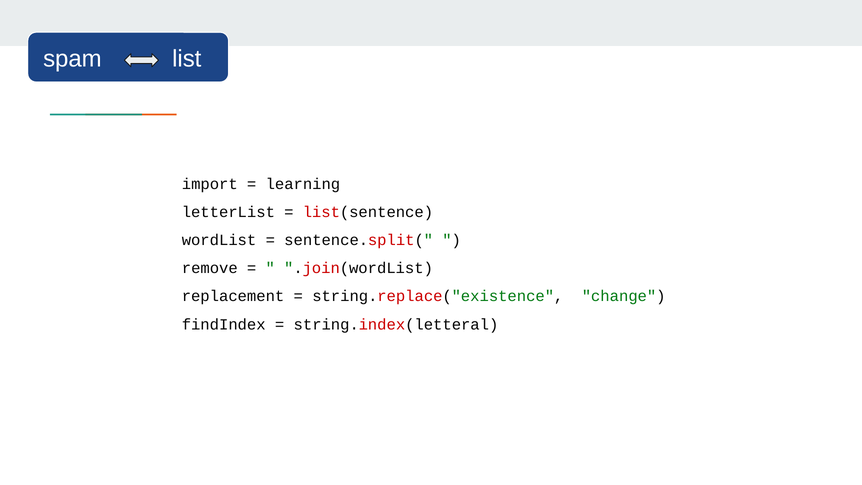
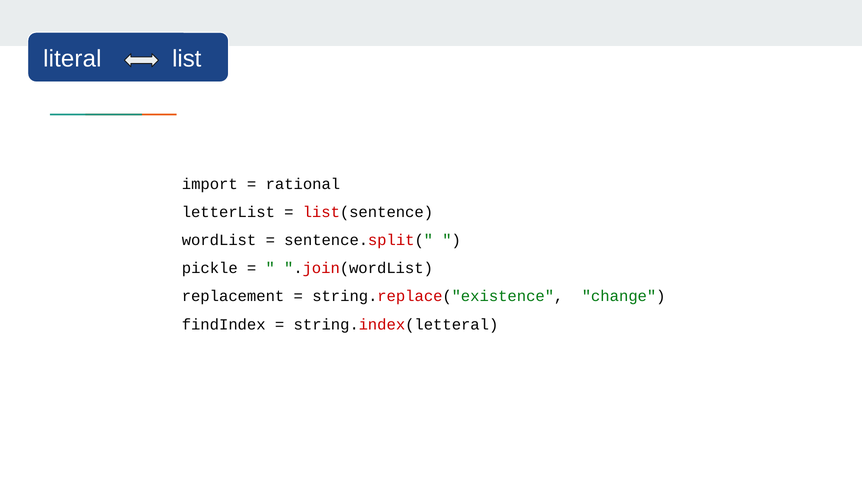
spam: spam -> literal
learning: learning -> rational
remove: remove -> pickle
